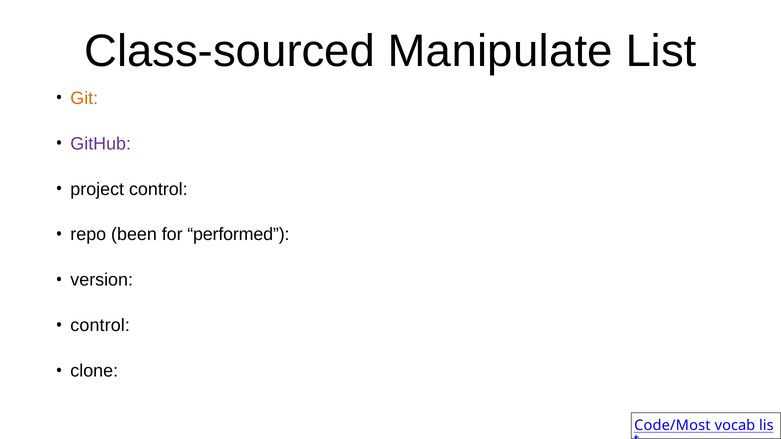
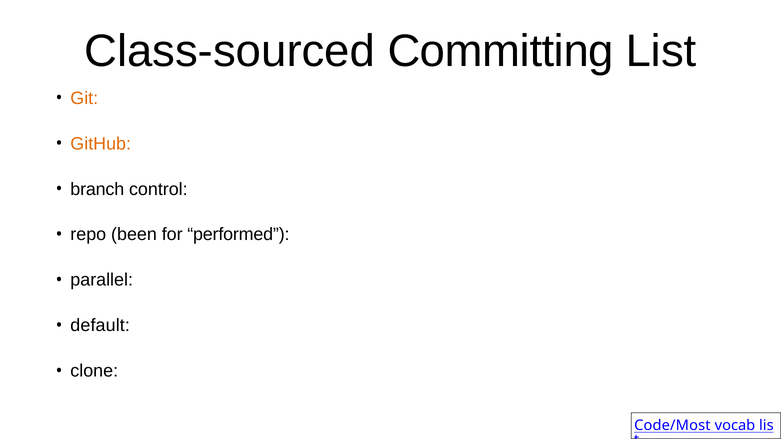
Manipulate: Manipulate -> Committing
GitHub colour: purple -> orange
project: project -> branch
version: version -> parallel
control at (100, 326): control -> default
